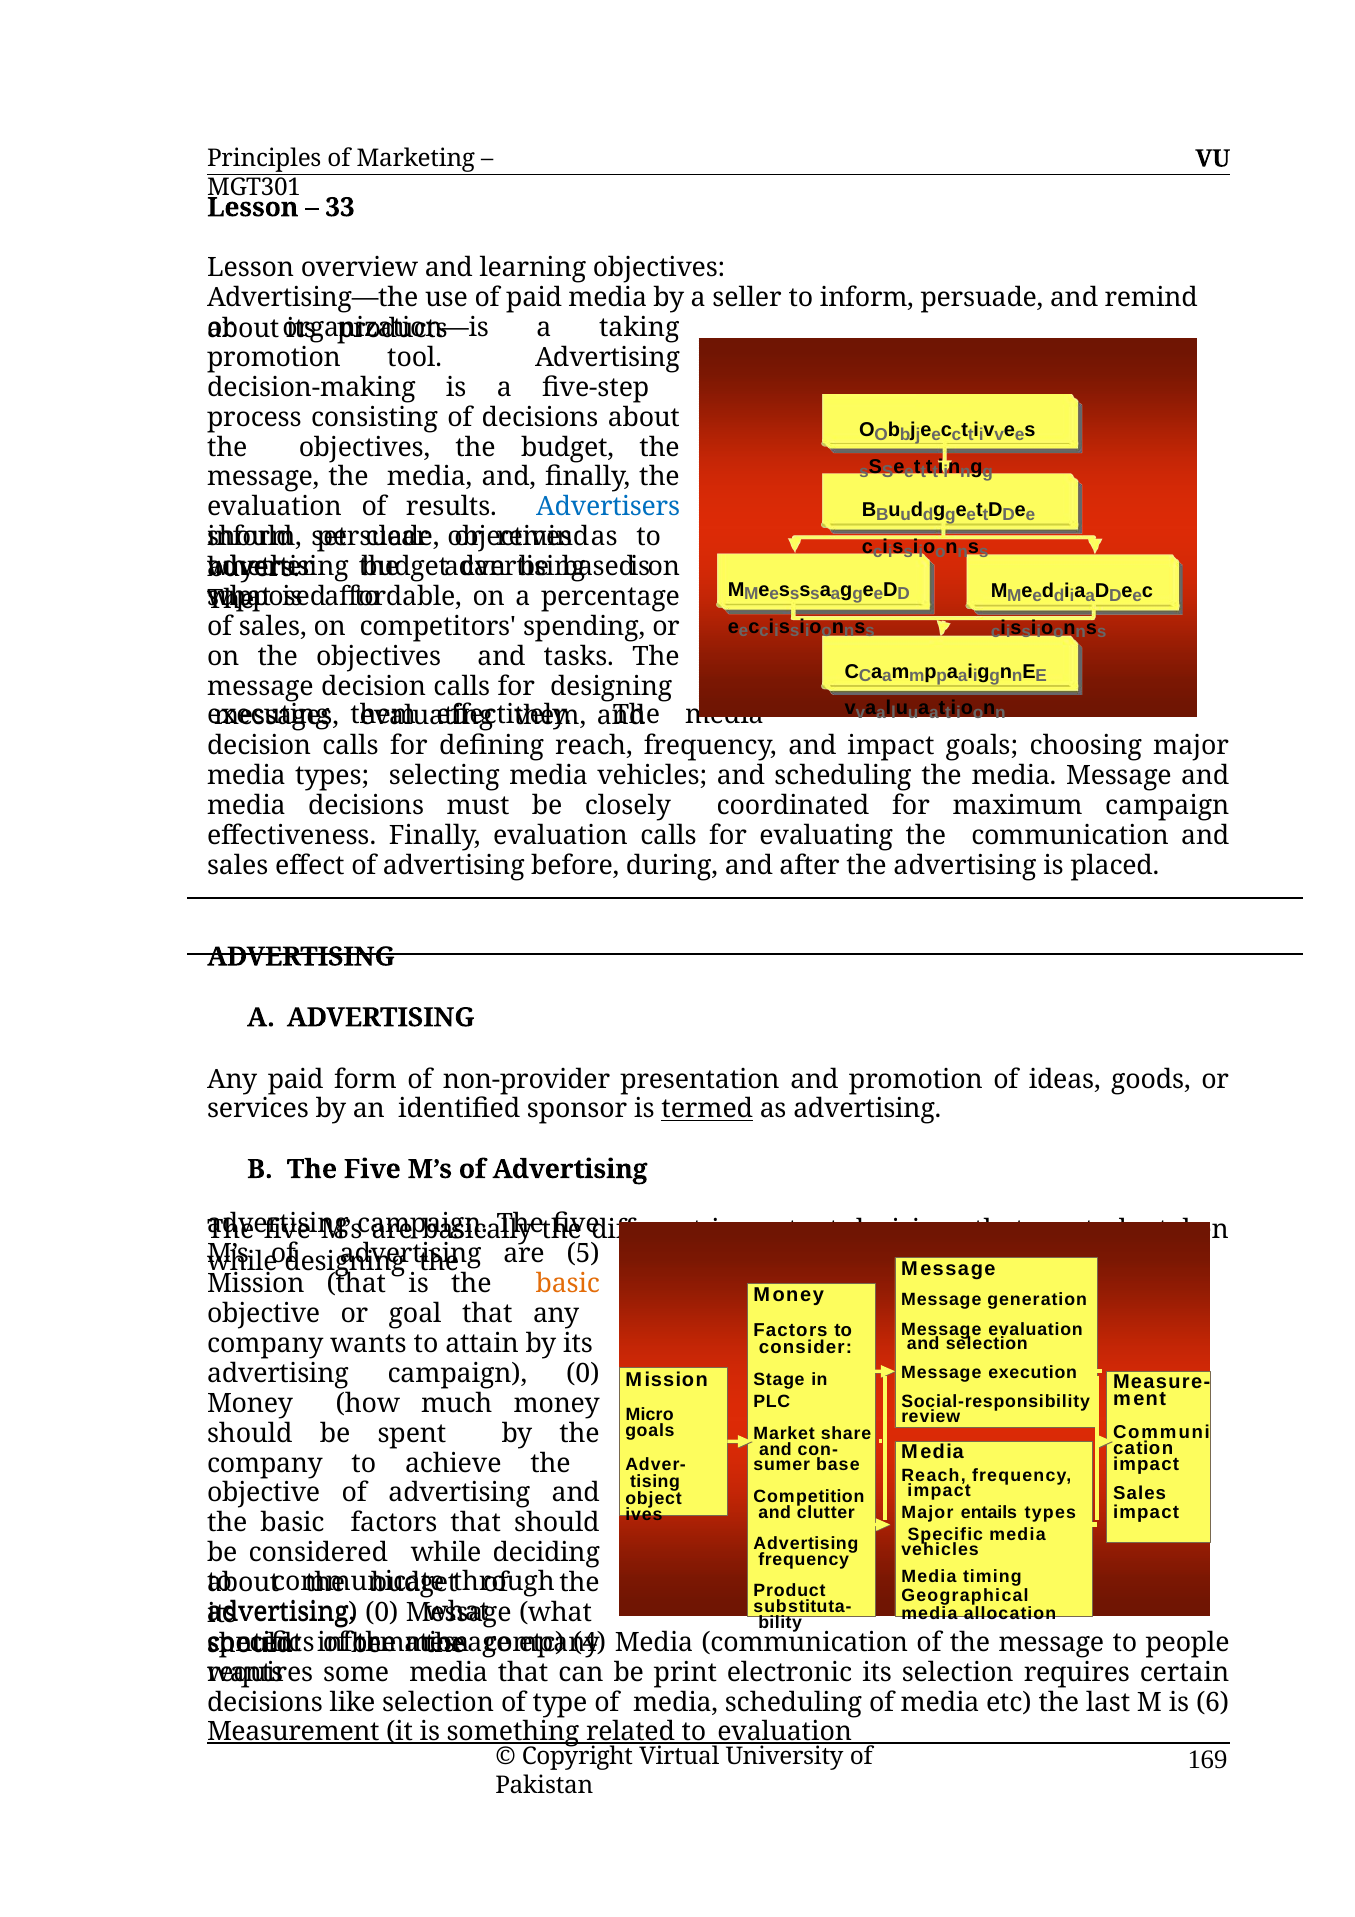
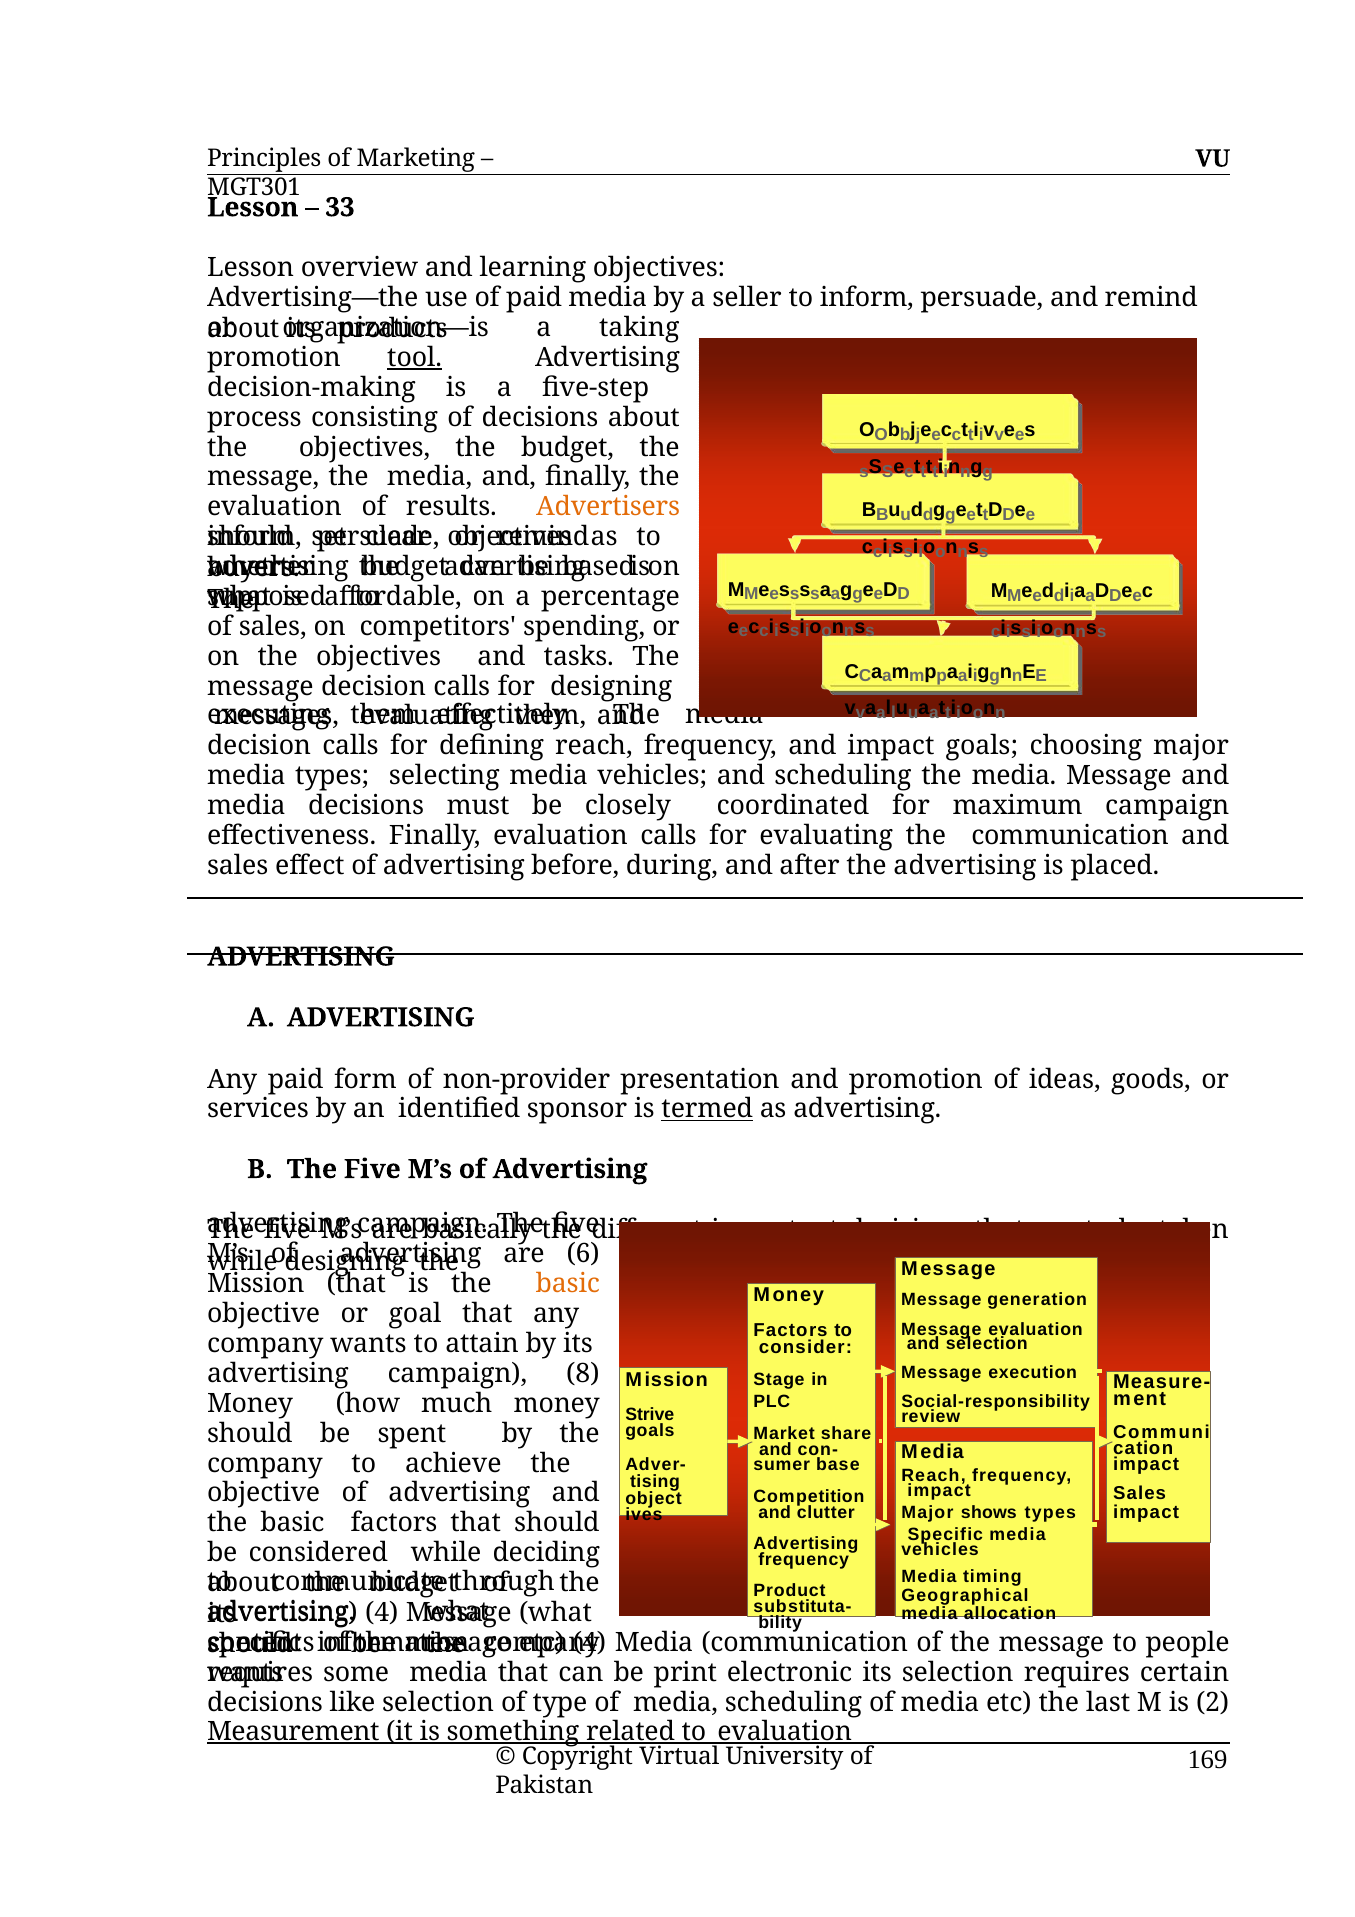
tool underline: none -> present
Advertisers colour: blue -> orange
5: 5 -> 6
campaign 0: 0 -> 8
Micro: Micro -> Strive
entails: entails -> shows
0 at (382, 1613): 0 -> 4
6: 6 -> 2
